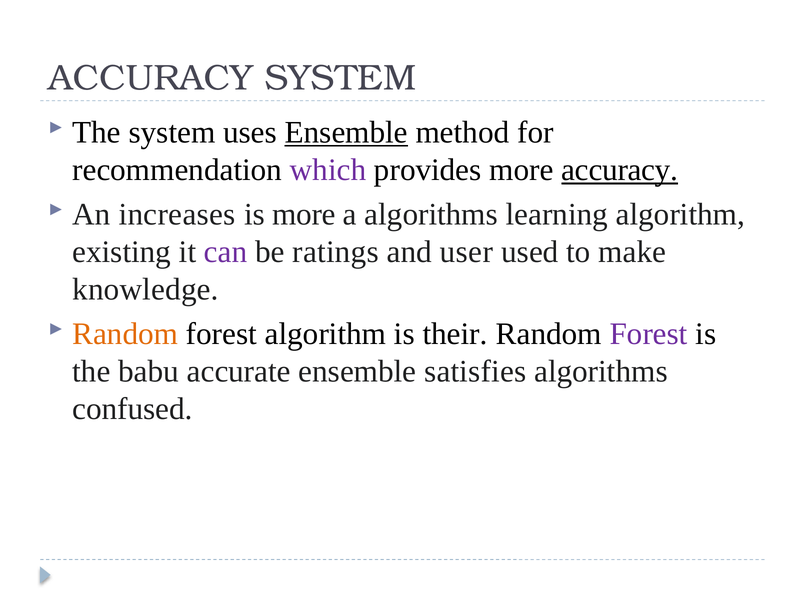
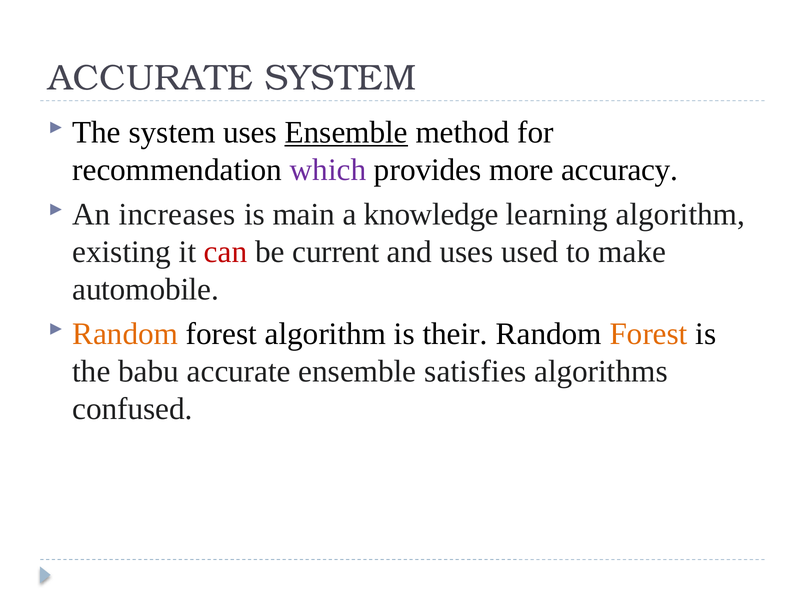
ACCURACY at (151, 78): ACCURACY -> ACCURATE
accuracy at (620, 170) underline: present -> none
is more: more -> main
a algorithms: algorithms -> knowledge
can colour: purple -> red
ratings: ratings -> current
and user: user -> uses
knowledge: knowledge -> automobile
Forest at (649, 334) colour: purple -> orange
